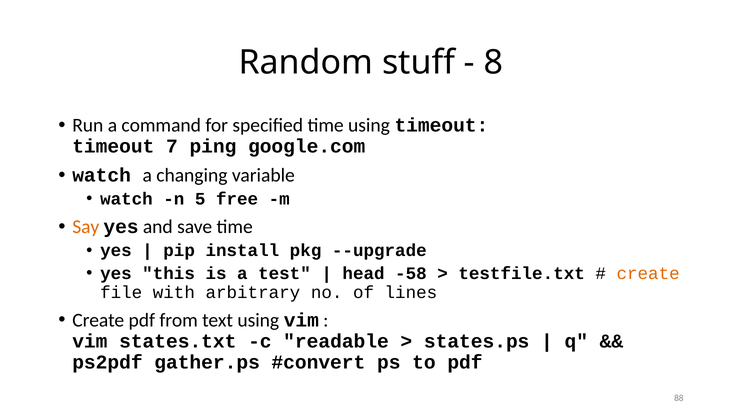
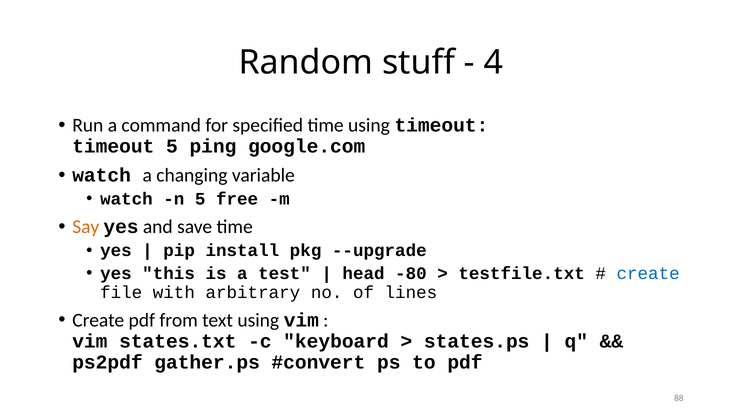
8: 8 -> 4
timeout 7: 7 -> 5
-58: -58 -> -80
create at (648, 274) colour: orange -> blue
readable: readable -> keyboard
